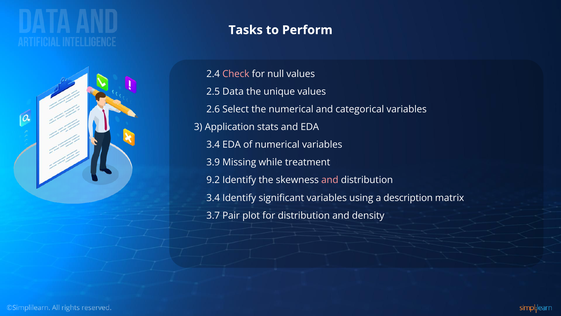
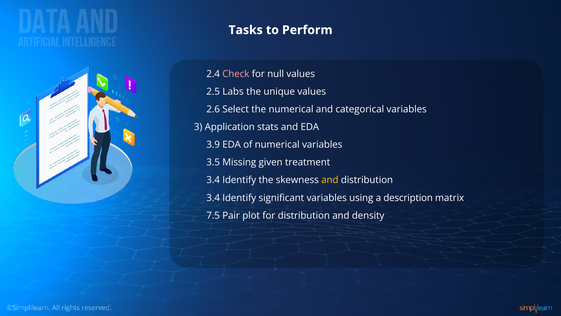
Data: Data -> Labs
3.4 at (213, 145): 3.4 -> 3.9
3.9: 3.9 -> 3.5
while: while -> given
9.2 at (213, 180): 9.2 -> 3.4
and at (330, 180) colour: pink -> yellow
3.7: 3.7 -> 7.5
